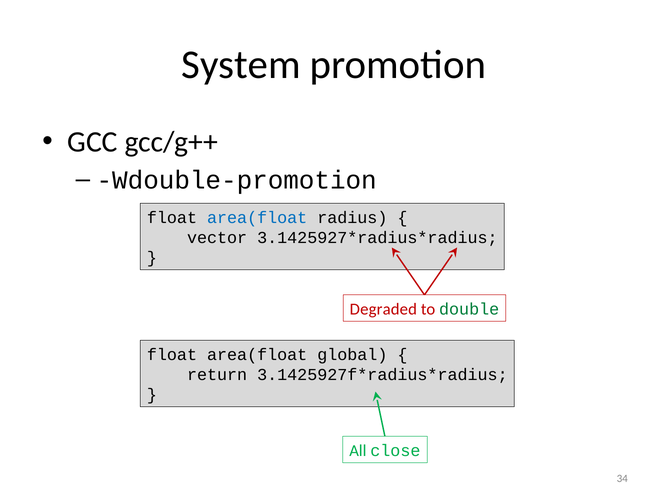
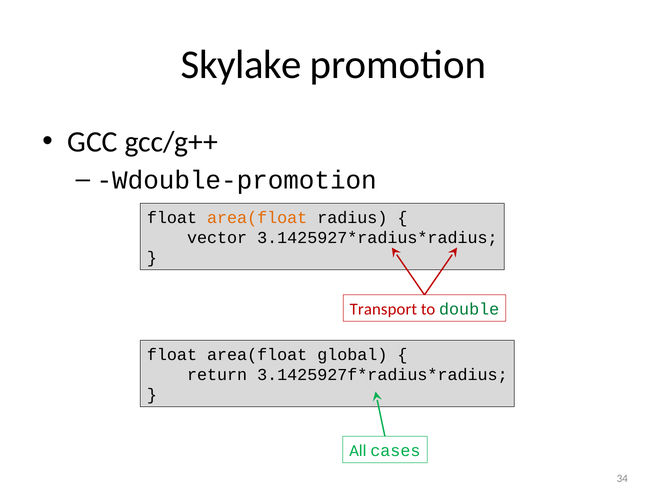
System: System -> Skylake
area(float at (257, 218) colour: blue -> orange
Degraded: Degraded -> Transport
close: close -> cases
